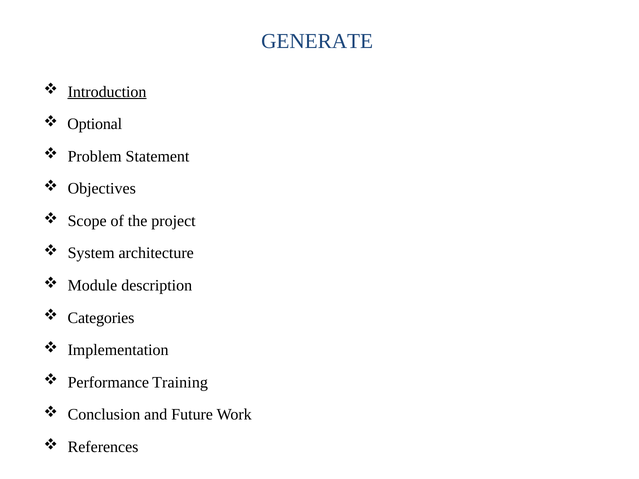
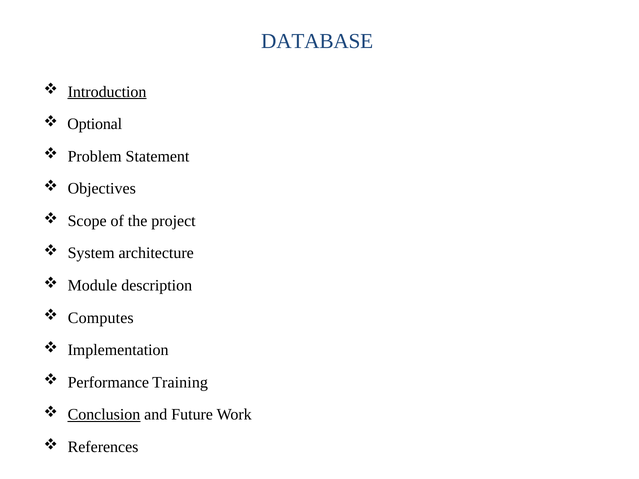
GENERATE: GENERATE -> DATABASE
Categories: Categories -> Computes
Conclusion underline: none -> present
